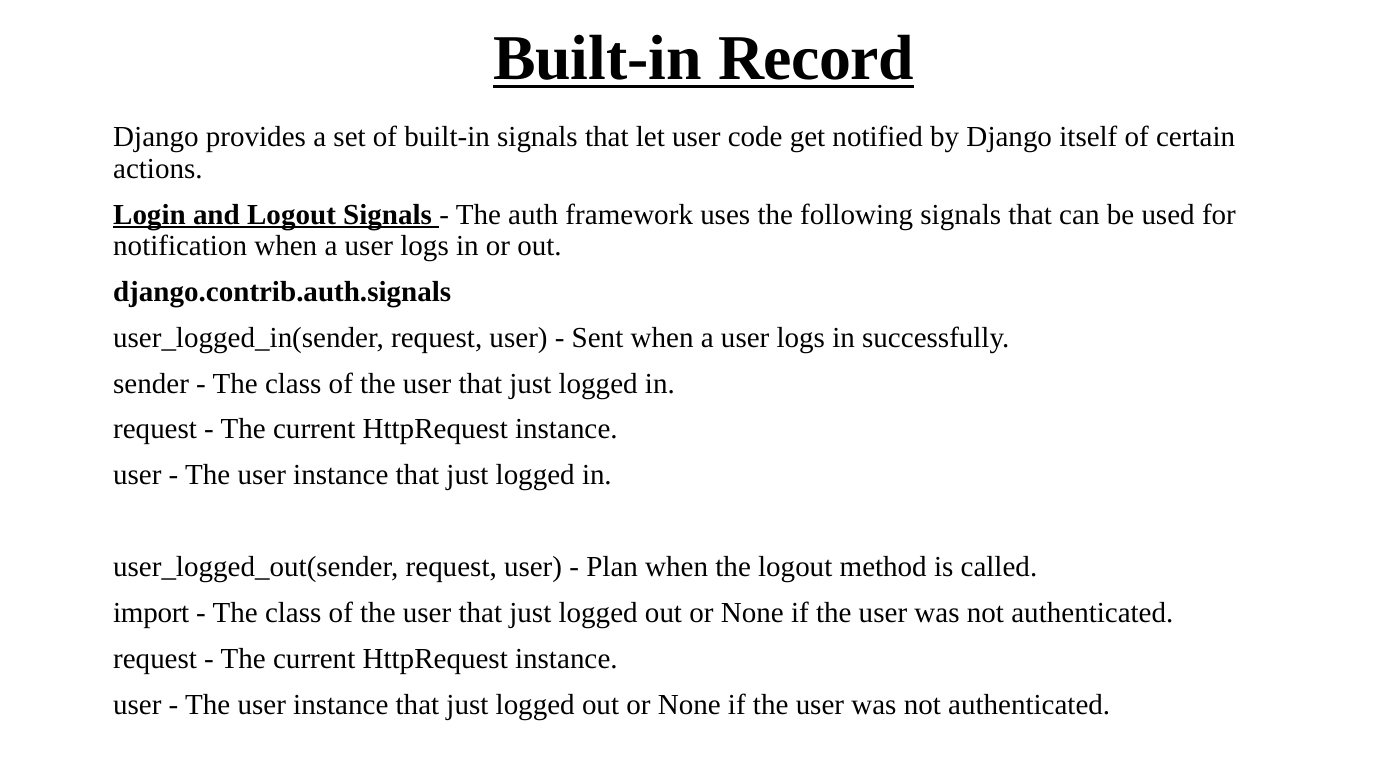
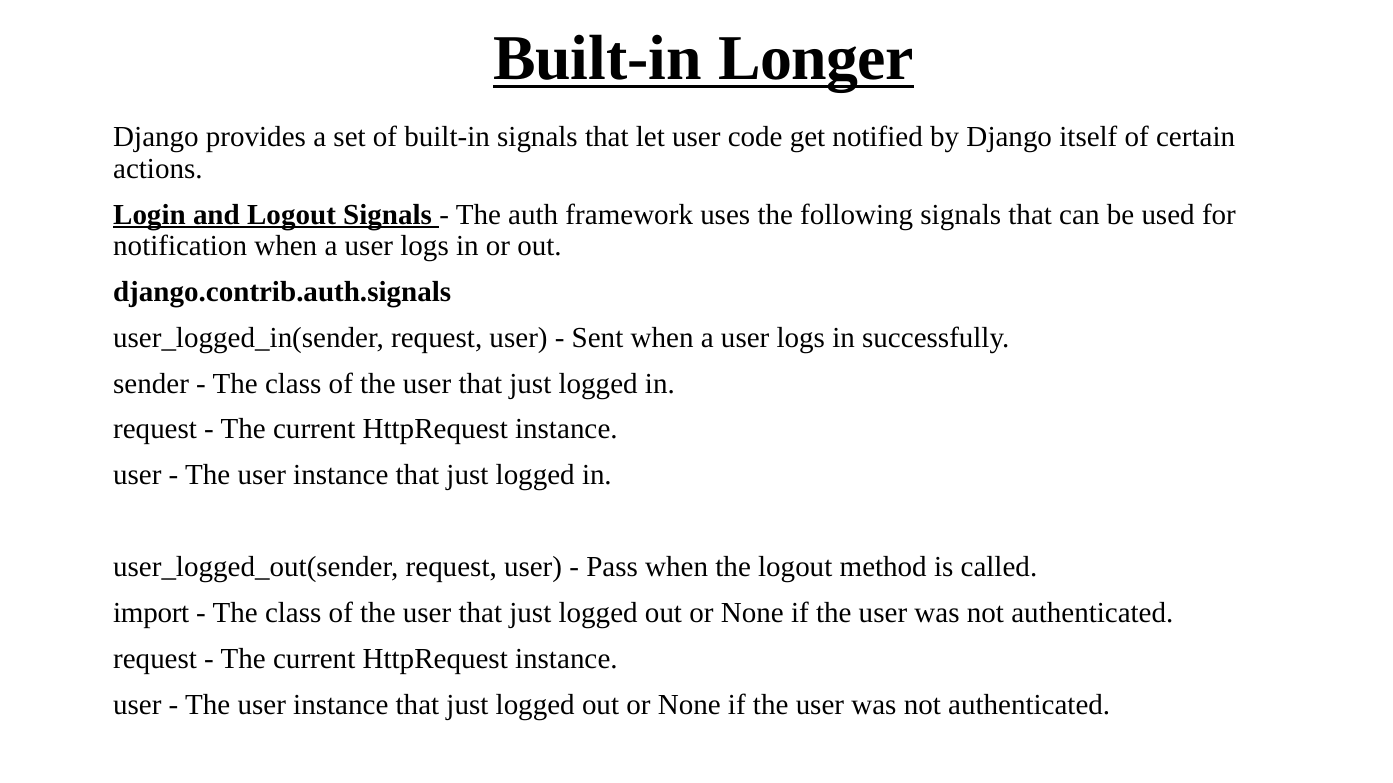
Record: Record -> Longer
Plan: Plan -> Pass
